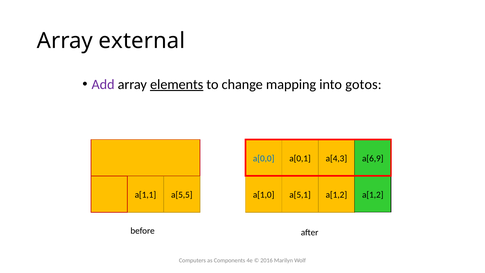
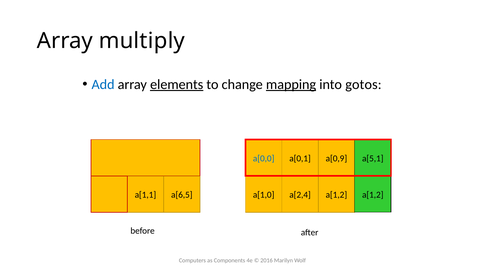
external: external -> multiply
Add colour: purple -> blue
mapping underline: none -> present
a[4,3: a[4,3 -> a[0,9
a[6,9: a[6,9 -> a[5,1
a[5,5: a[5,5 -> a[6,5
a[5,1: a[5,1 -> a[2,4
